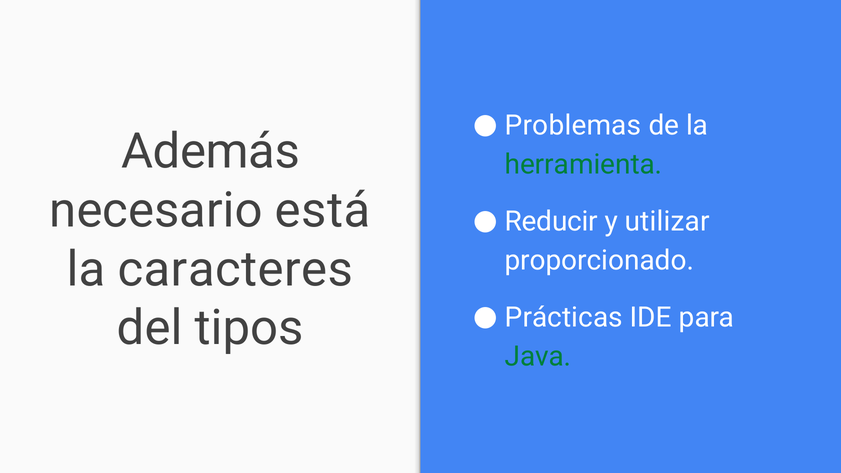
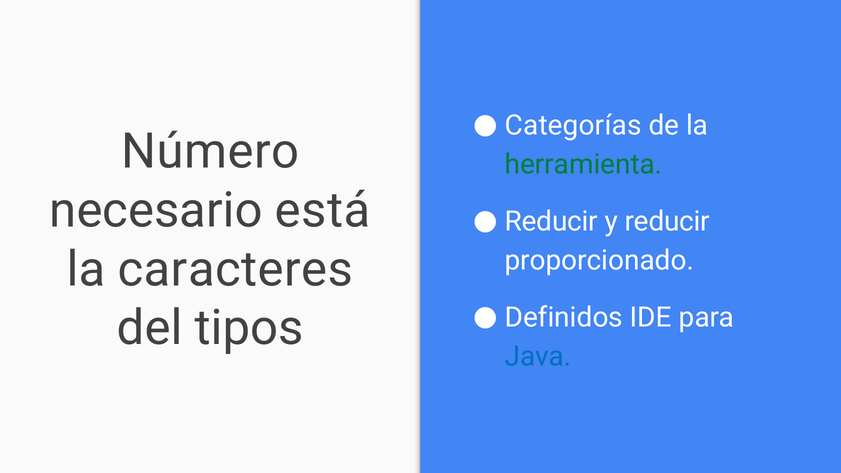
Problemas: Problemas -> Categorías
Además: Además -> Número
y utilizar: utilizar -> reducir
Prácticas: Prácticas -> Definidos
Java colour: green -> blue
